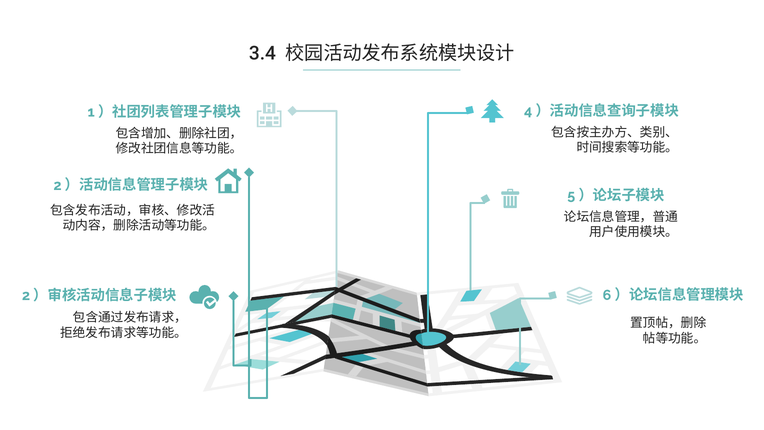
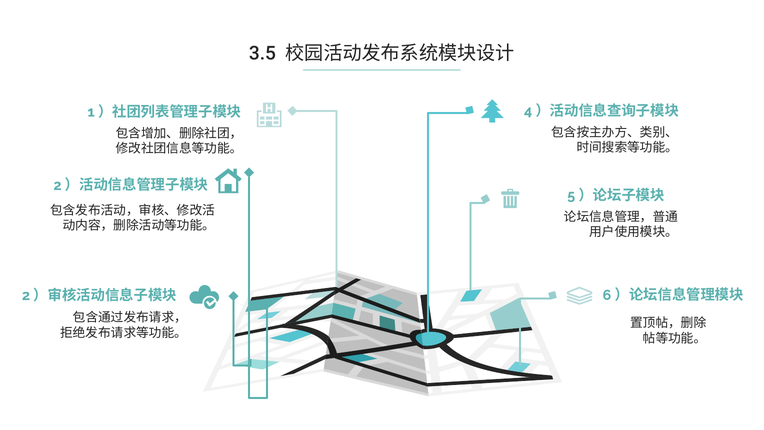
3.4: 3.4 -> 3.5
